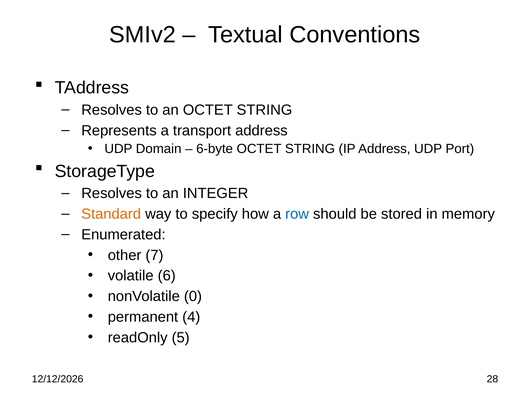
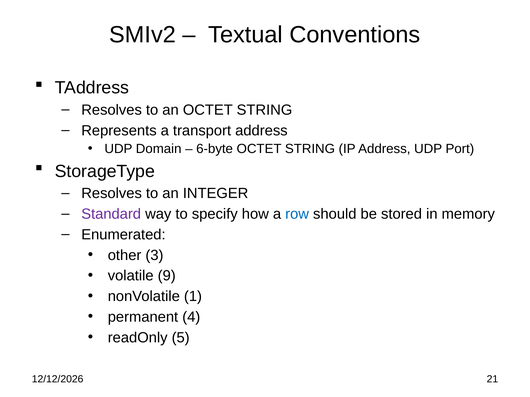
Standard colour: orange -> purple
7: 7 -> 3
6: 6 -> 9
0: 0 -> 1
28: 28 -> 21
